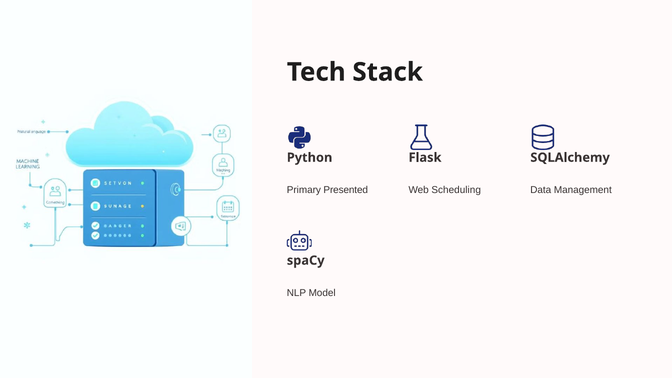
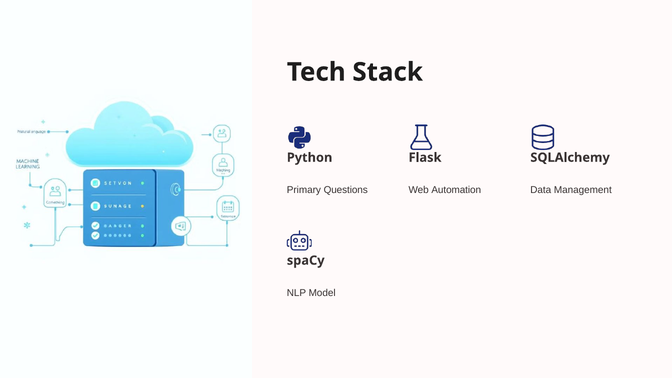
Presented: Presented -> Questions
Scheduling: Scheduling -> Automation
